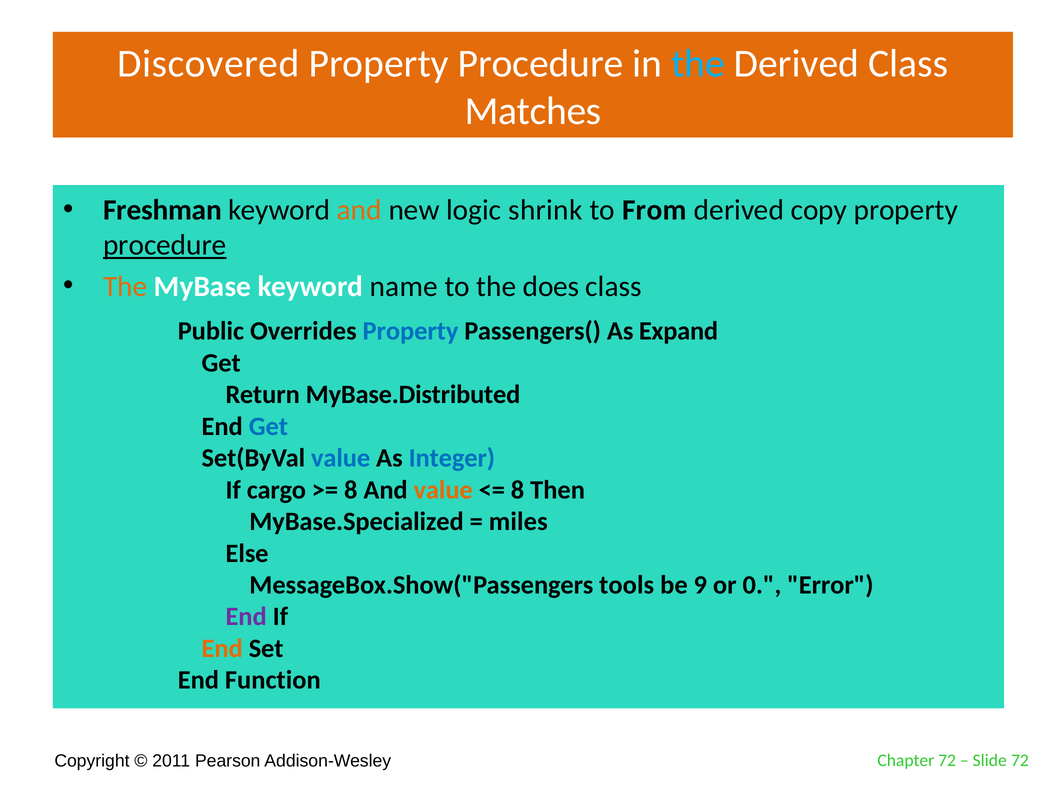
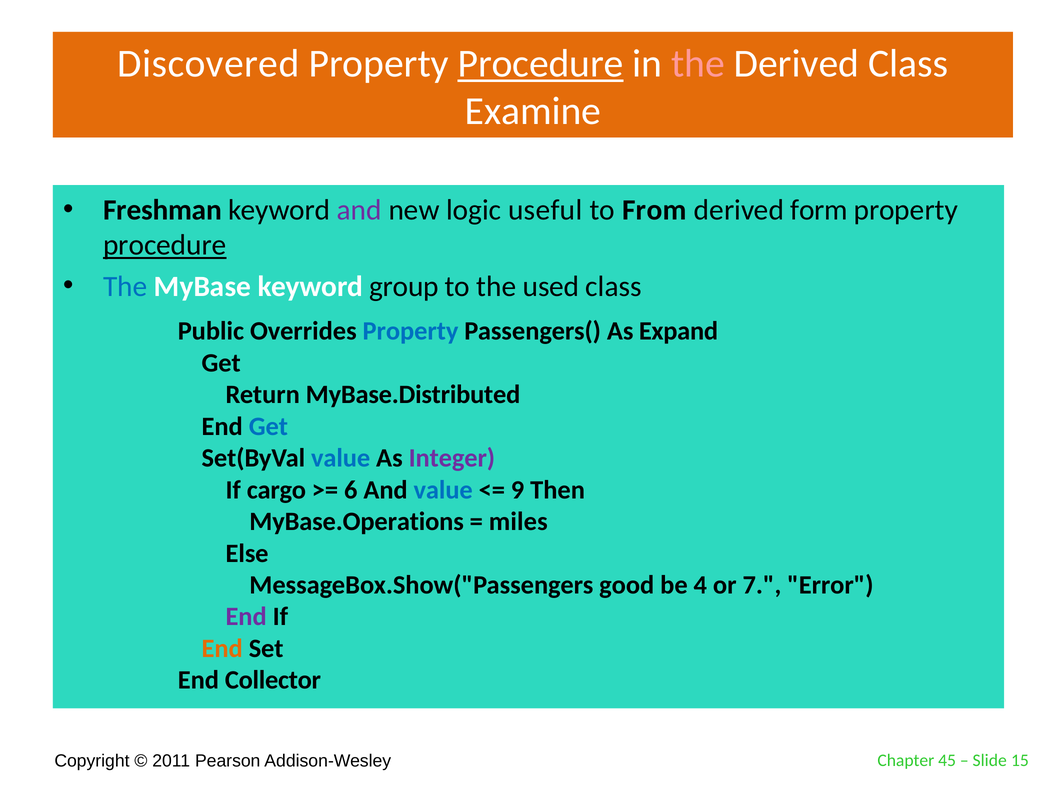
Procedure at (541, 64) underline: none -> present
the at (698, 64) colour: light blue -> pink
Matches: Matches -> Examine
and at (359, 210) colour: orange -> purple
shrink: shrink -> useful
copy: copy -> form
The at (125, 286) colour: orange -> blue
name: name -> group
does: does -> used
Integer colour: blue -> purple
8 at (351, 490): 8 -> 6
value at (443, 490) colour: orange -> blue
8 at (518, 490): 8 -> 9
MyBase.Specialized: MyBase.Specialized -> MyBase.Operations
tools: tools -> good
9: 9 -> 4
0: 0 -> 7
Function: Function -> Collector
Chapter 72: 72 -> 45
Slide 72: 72 -> 15
